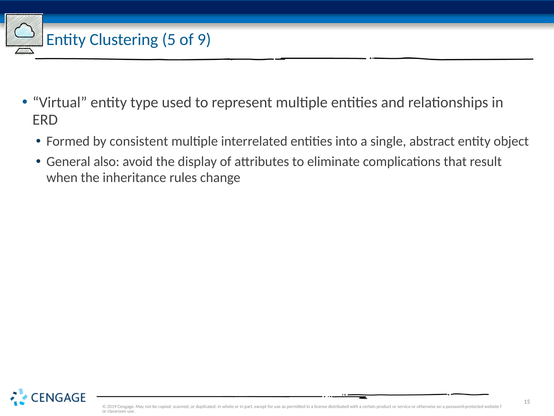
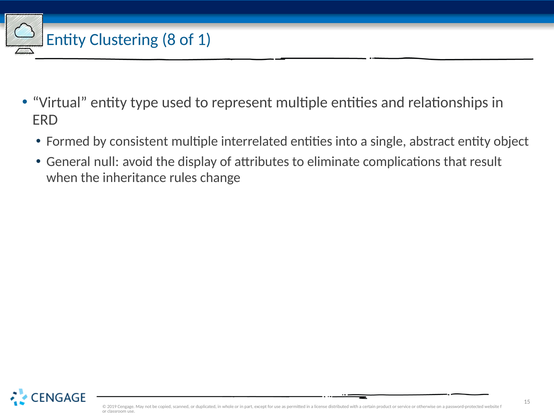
5: 5 -> 8
9: 9 -> 1
also: also -> null
